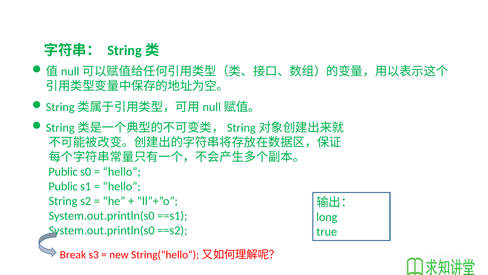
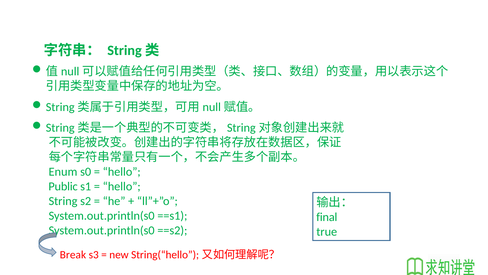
Public at (63, 171): Public -> Enum
long: long -> final
